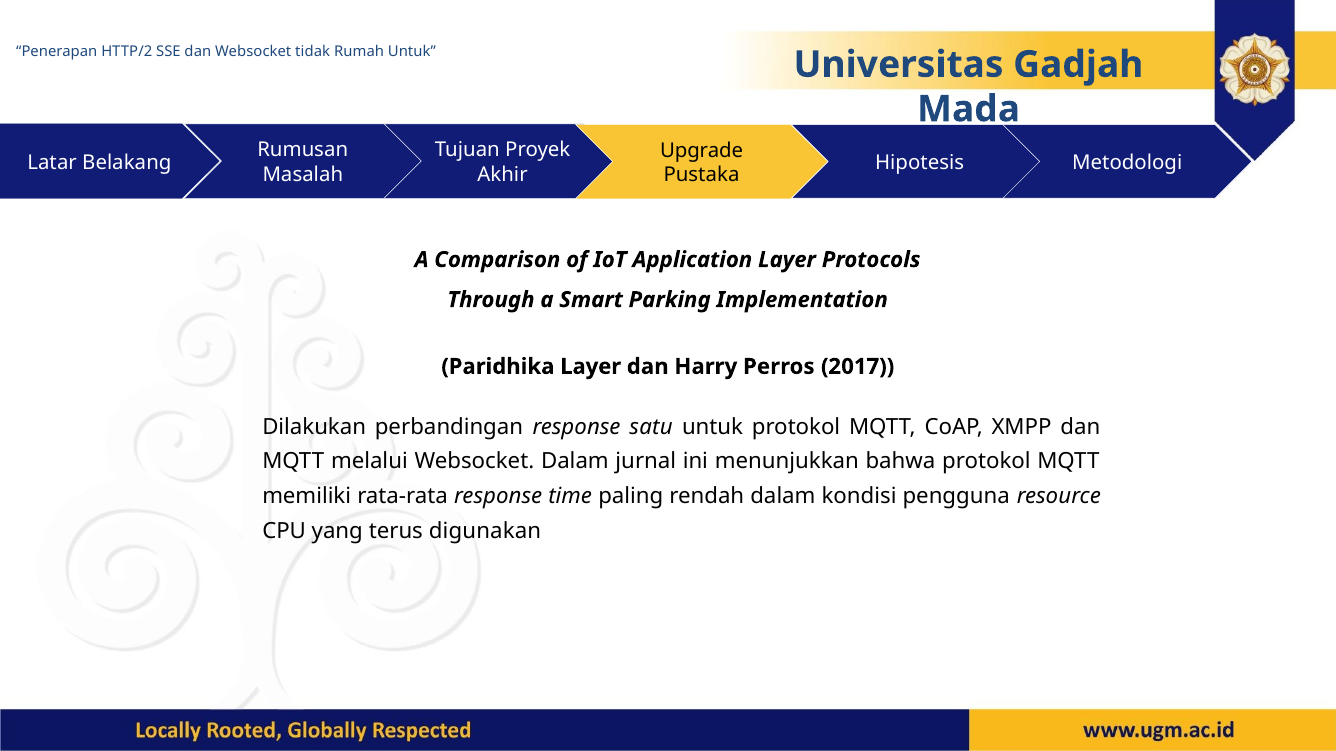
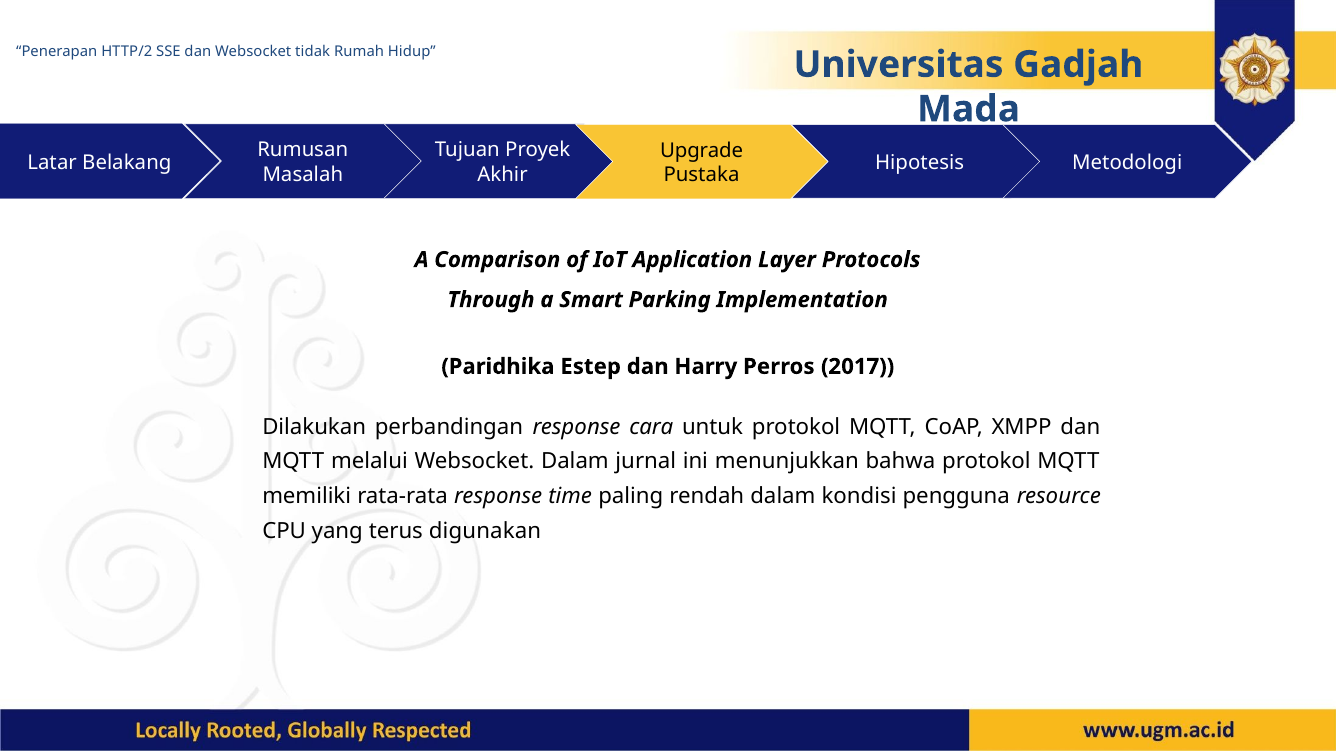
Rumah Untuk: Untuk -> Hidup
Paridhika Layer: Layer -> Estep
satu: satu -> cara
